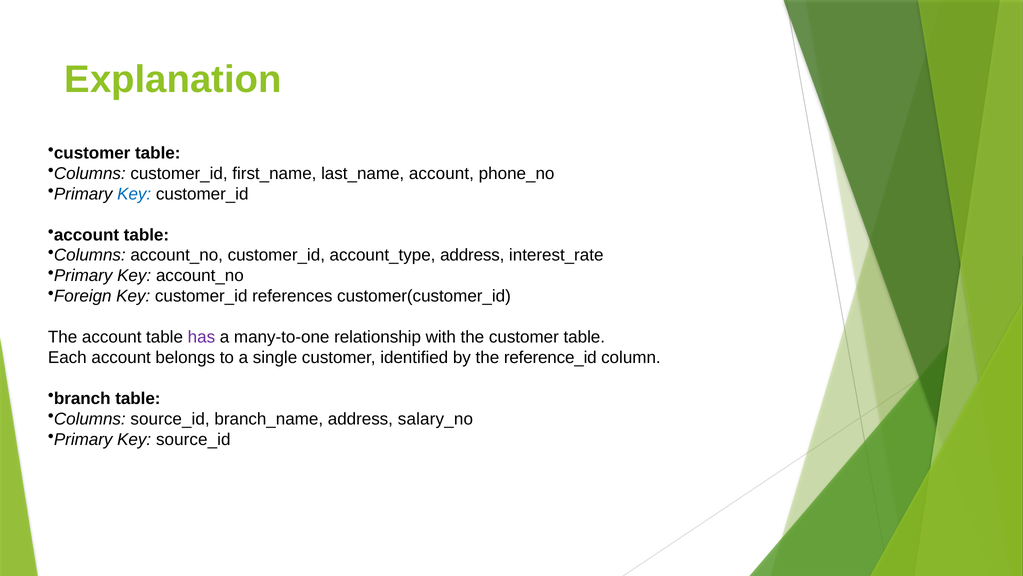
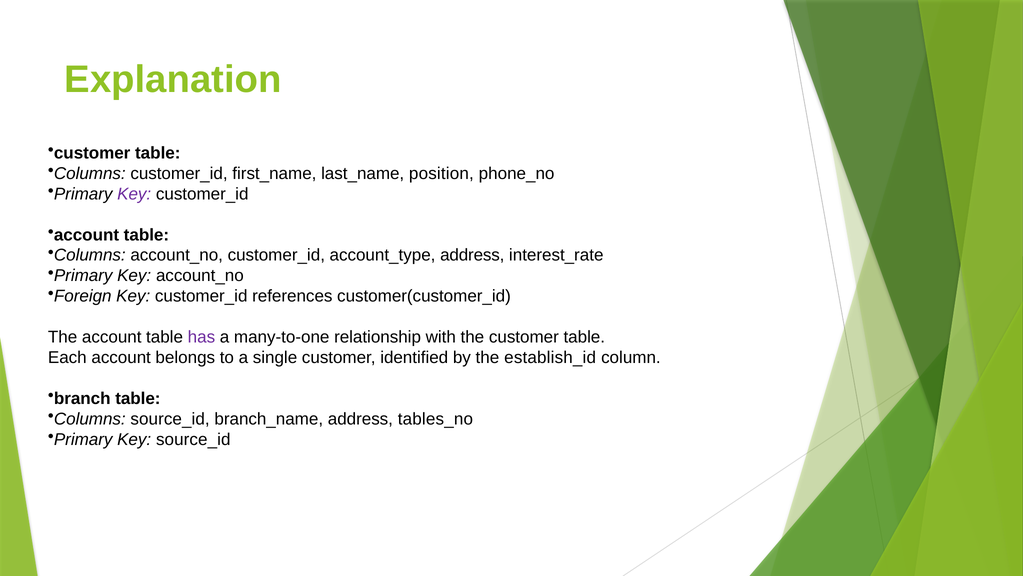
last_name account: account -> position
Key at (134, 194) colour: blue -> purple
reference_id: reference_id -> establish_id
salary_no: salary_no -> tables_no
